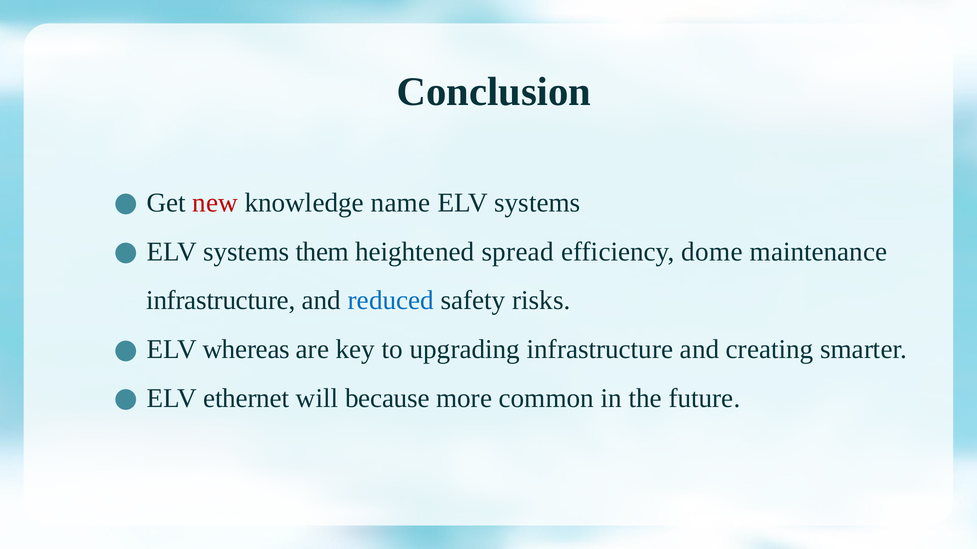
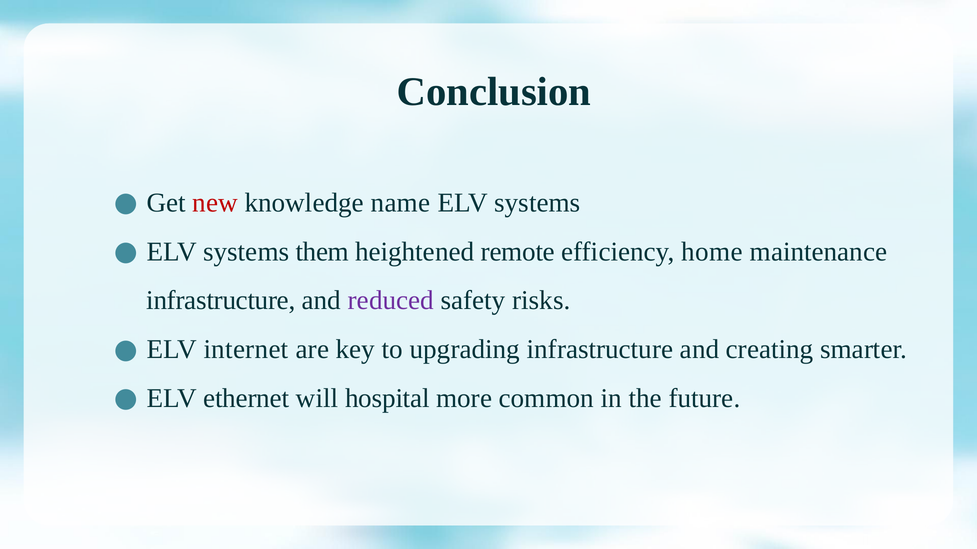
spread: spread -> remote
dome: dome -> home
reduced colour: blue -> purple
whereas: whereas -> internet
because: because -> hospital
